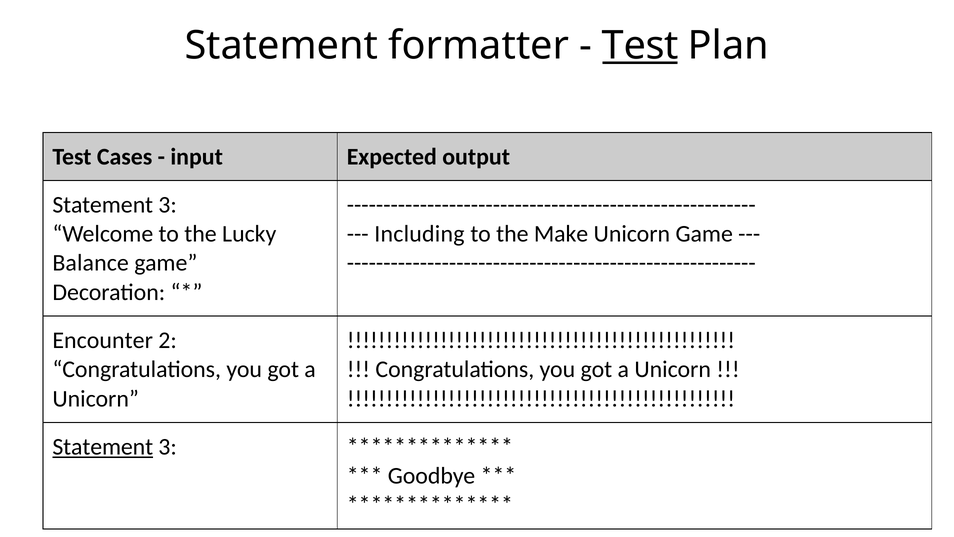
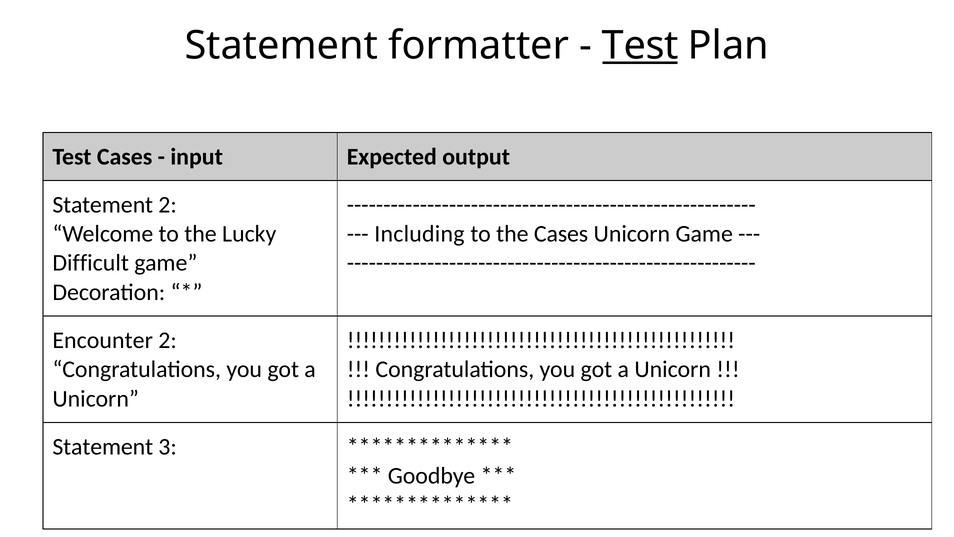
3 at (168, 205): 3 -> 2
the Make: Make -> Cases
Balance: Balance -> Difficult
Statement at (103, 447) underline: present -> none
